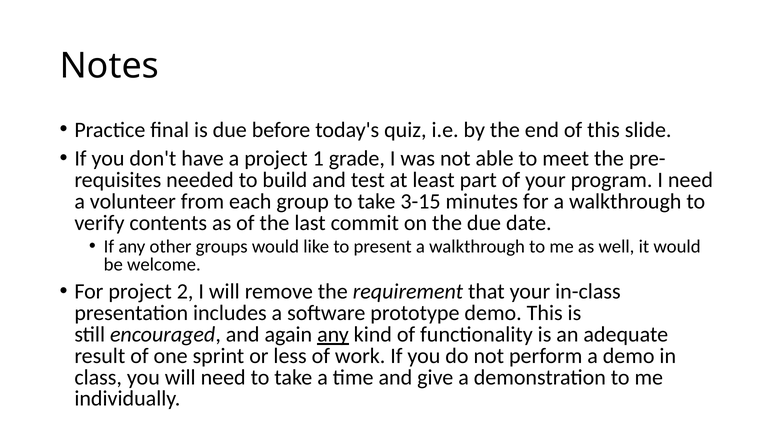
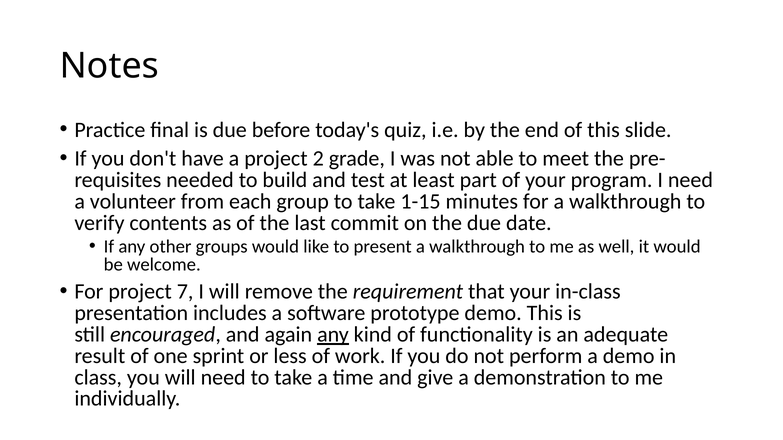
1: 1 -> 2
3-15: 3-15 -> 1-15
2: 2 -> 7
